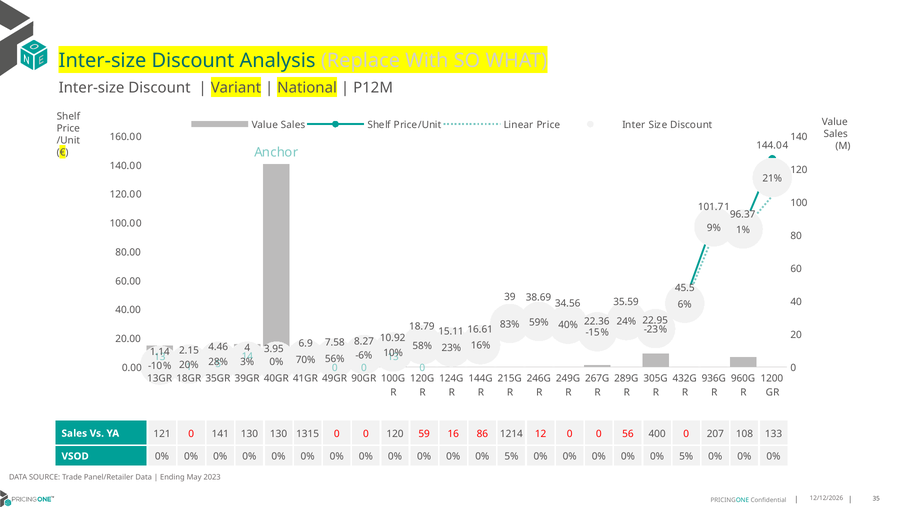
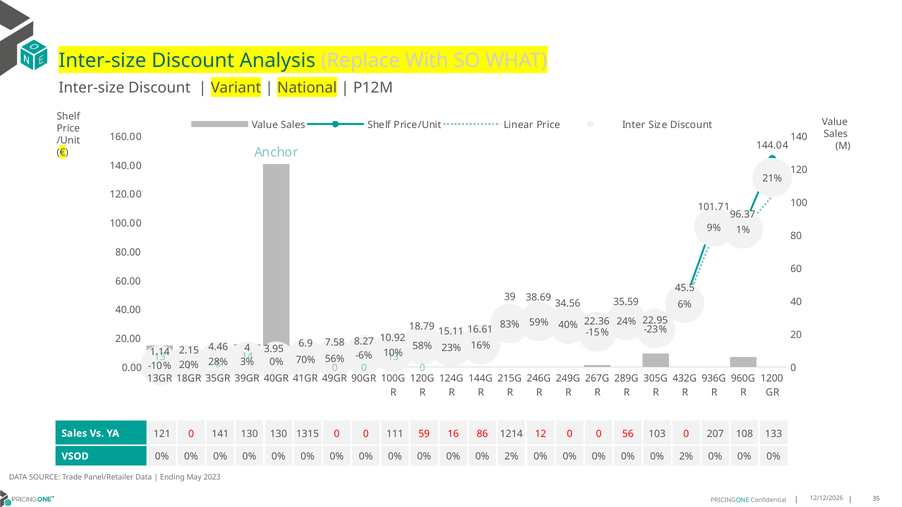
0 120: 120 -> 111
400: 400 -> 103
5% at (511, 457): 5% -> 2%
5% at (686, 457): 5% -> 2%
